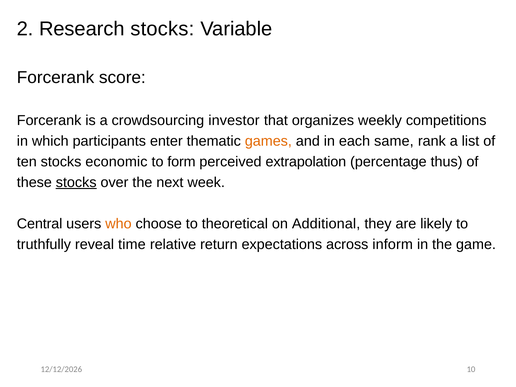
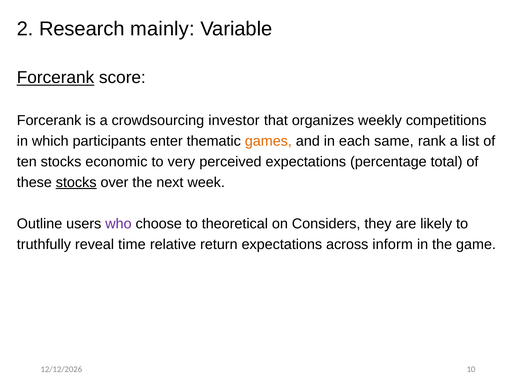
Research stocks: stocks -> mainly
Forcerank at (56, 78) underline: none -> present
form: form -> very
perceived extrapolation: extrapolation -> expectations
thus: thus -> total
Central: Central -> Outline
who colour: orange -> purple
Additional: Additional -> Considers
